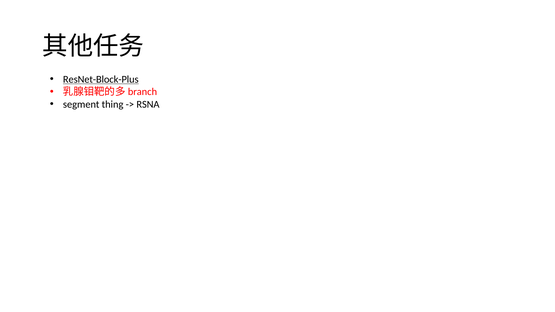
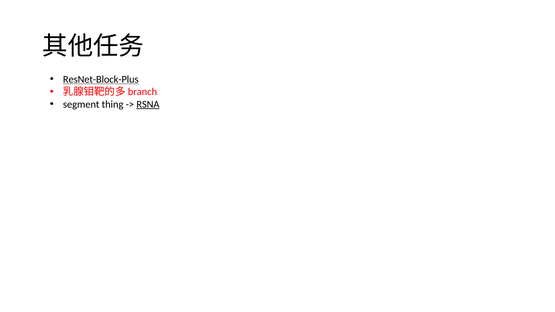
RSNA underline: none -> present
